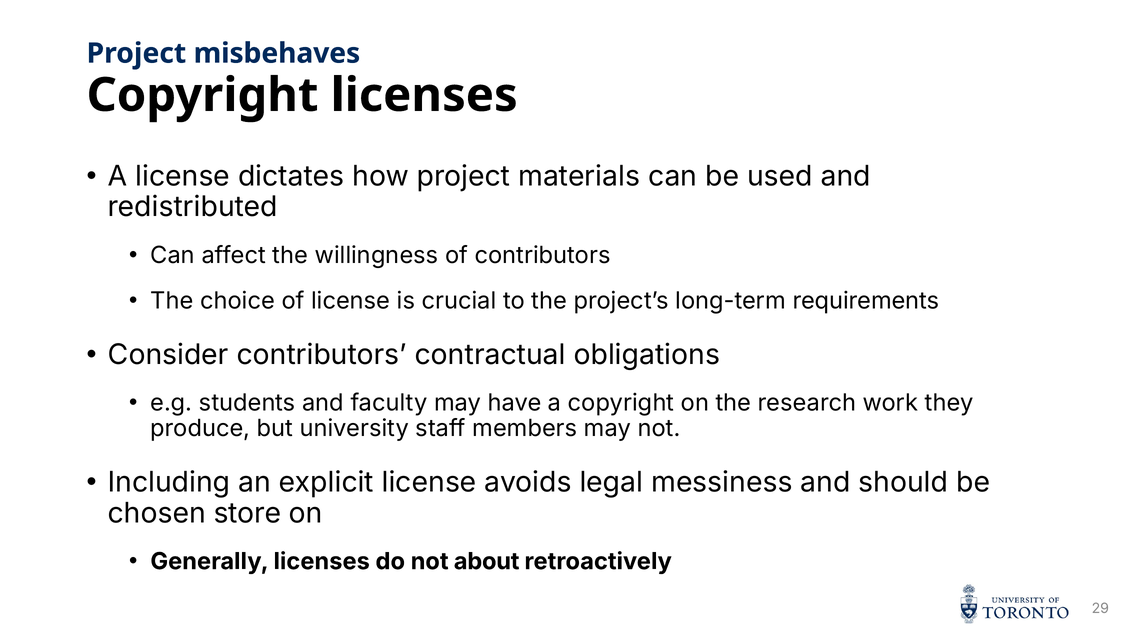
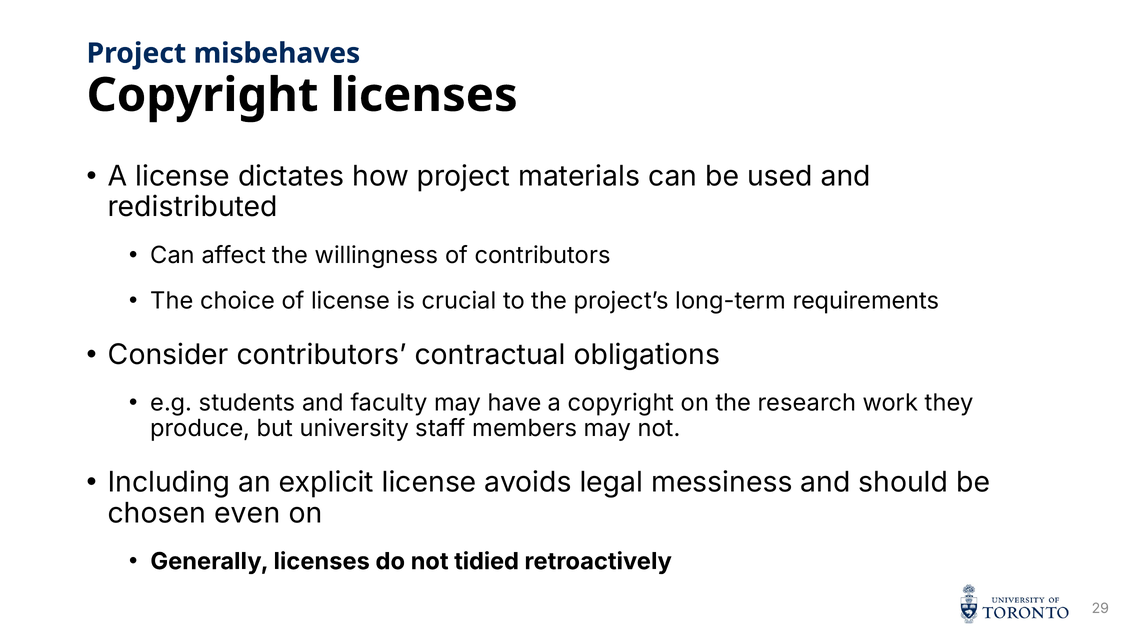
store: store -> even
about: about -> tidied
